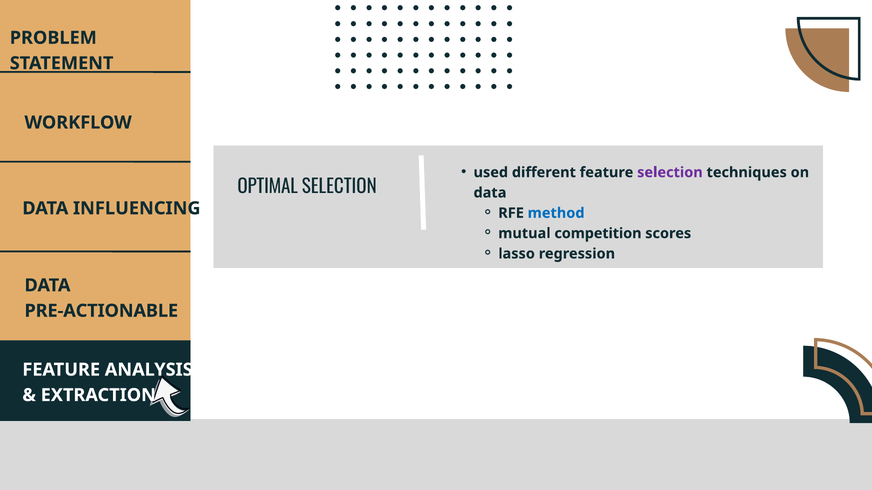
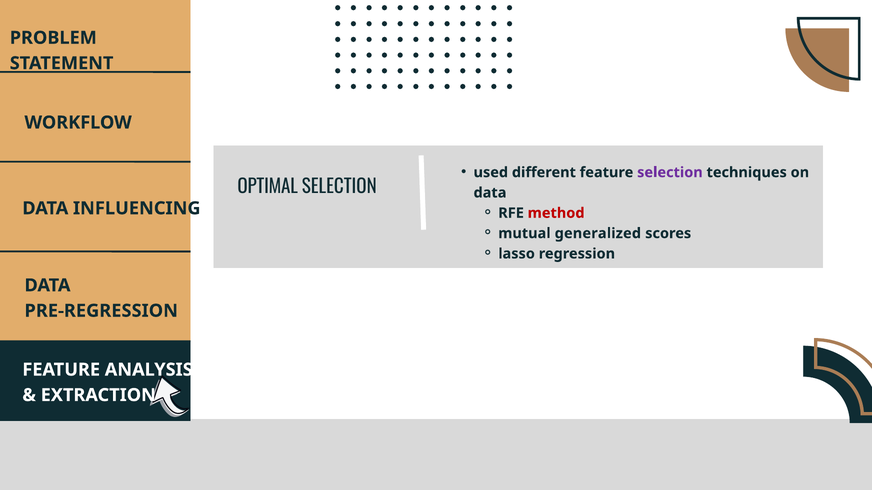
method colour: blue -> red
competition: competition -> generalized
PRE-ACTIONABLE: PRE-ACTIONABLE -> PRE-REGRESSION
